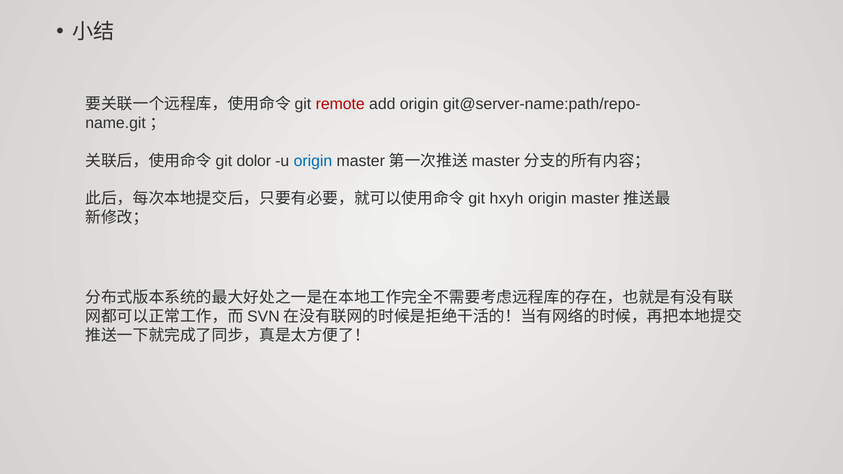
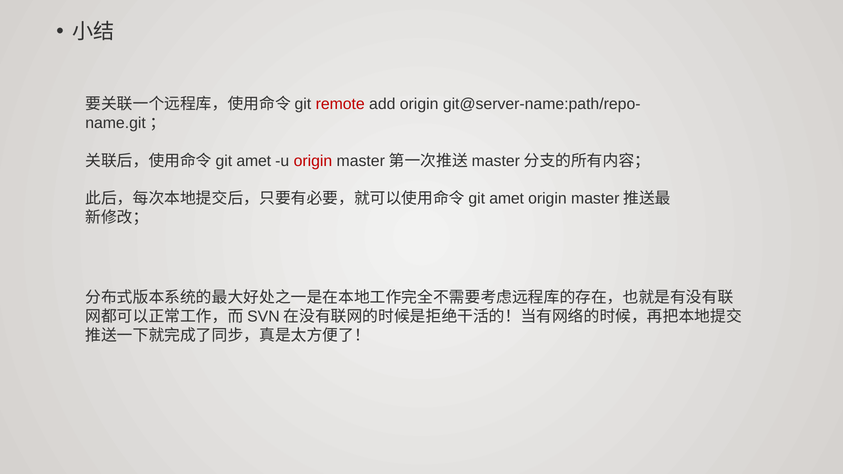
dolor at (254, 161): dolor -> amet
origin at (313, 161) colour: blue -> red
hxyh at (507, 199): hxyh -> amet
